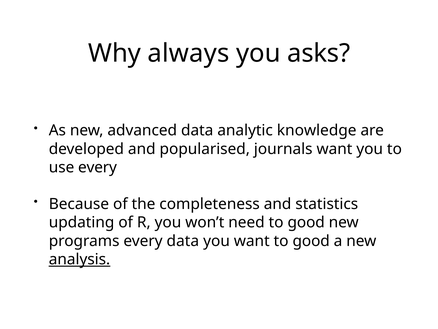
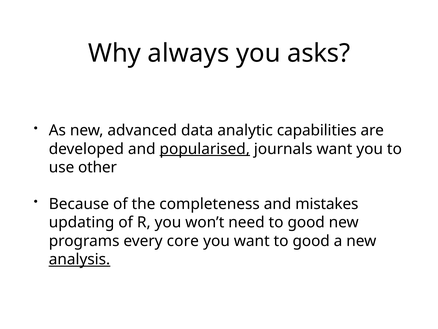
knowledge: knowledge -> capabilities
popularised underline: none -> present
use every: every -> other
statistics: statistics -> mistakes
every data: data -> core
